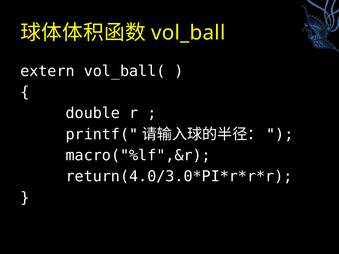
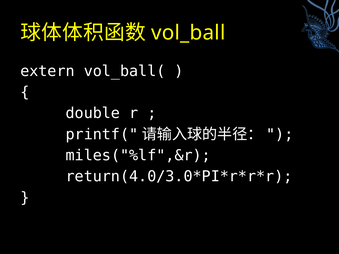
macro("%lf",&r: macro("%lf",&r -> miles("%lf",&r
